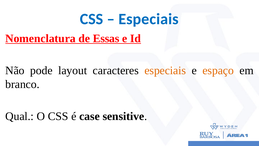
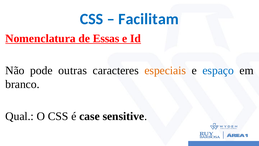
Especiais at (149, 19): Especiais -> Facilitam
layout: layout -> outras
espaço colour: orange -> blue
